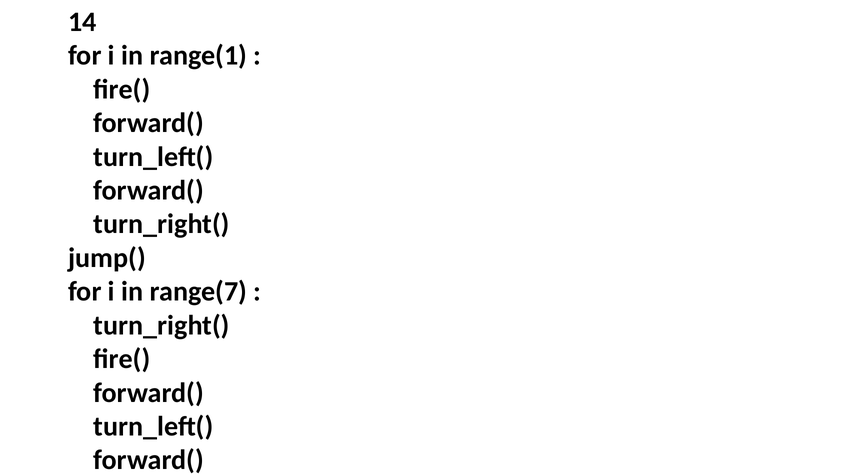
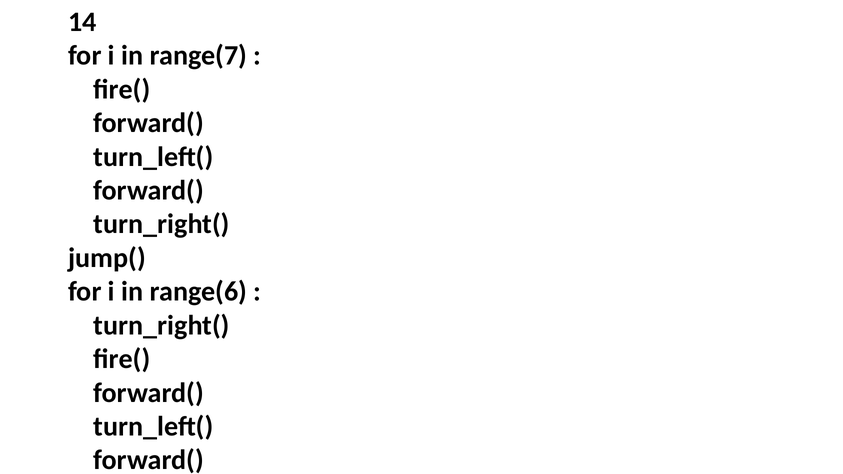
range(1: range(1 -> range(7
range(7: range(7 -> range(6
